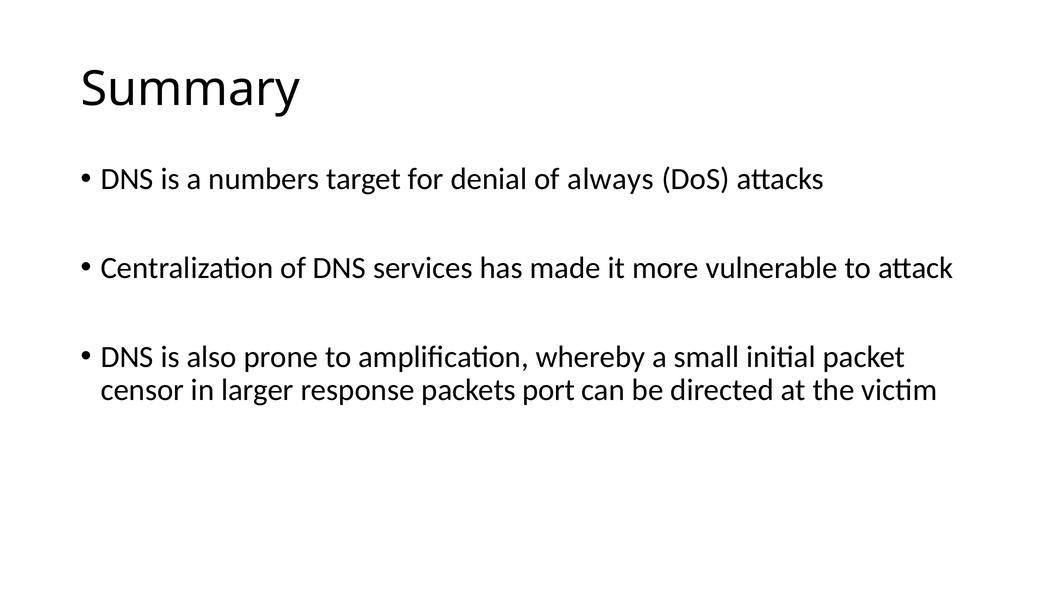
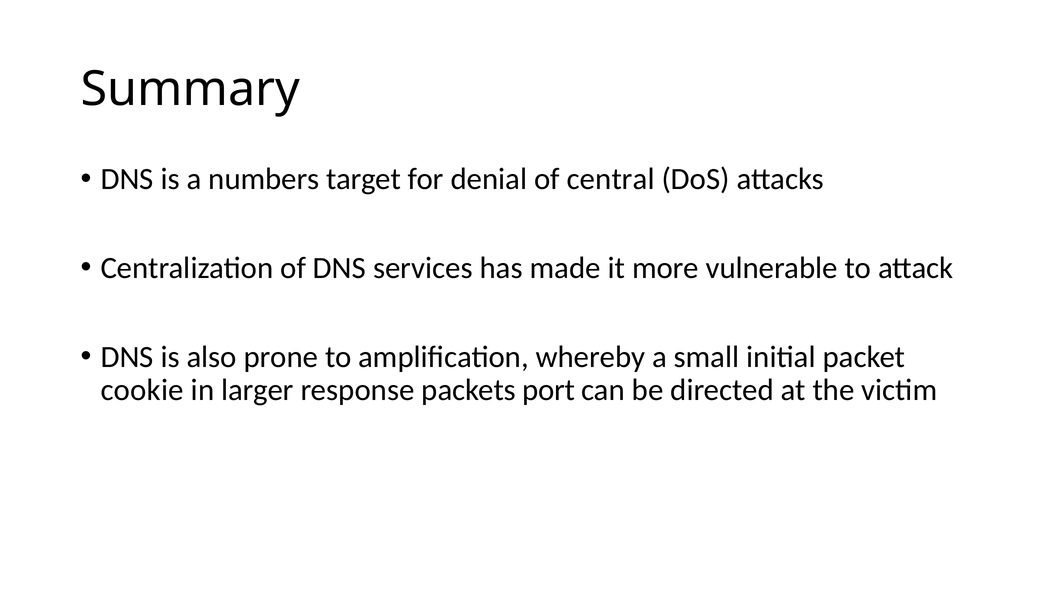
always: always -> central
censor: censor -> cookie
